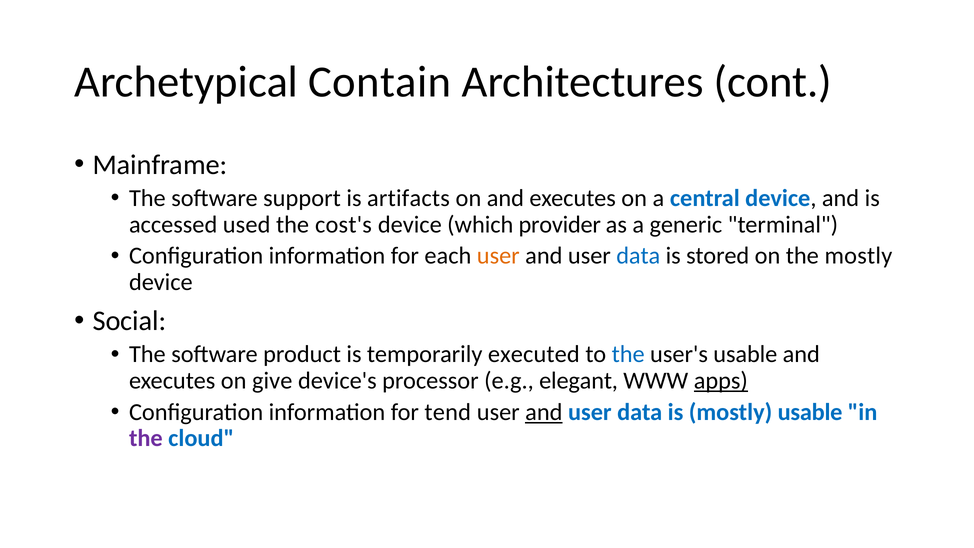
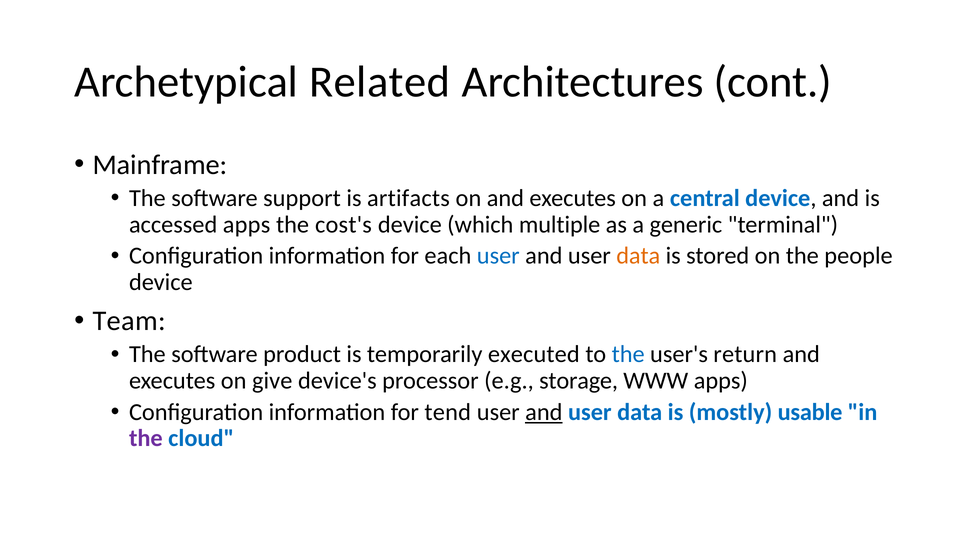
Contain: Contain -> Related
accessed used: used -> apps
provider: provider -> multiple
user at (498, 256) colour: orange -> blue
data at (638, 256) colour: blue -> orange
the mostly: mostly -> people
Social: Social -> Team
user's usable: usable -> return
elegant: elegant -> storage
apps at (721, 381) underline: present -> none
